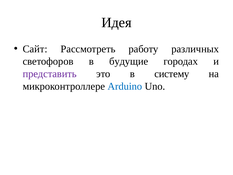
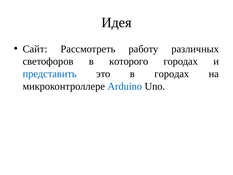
будущие: будущие -> которого
представить colour: purple -> blue
в систему: систему -> городах
